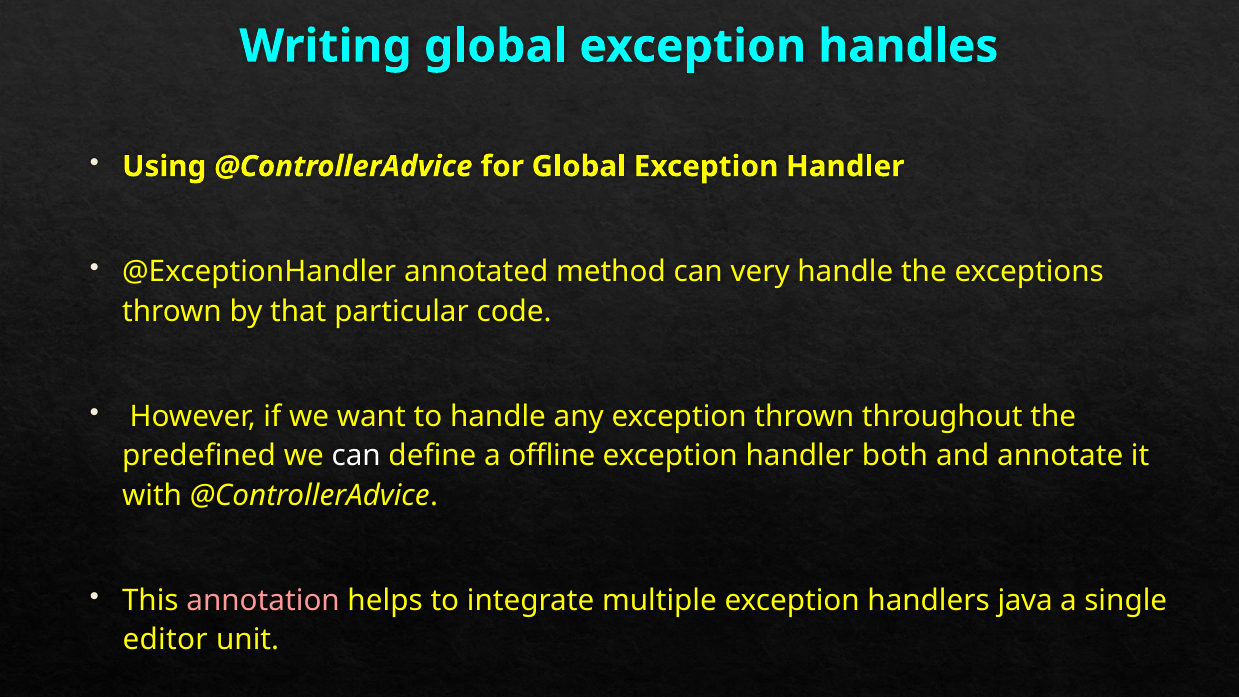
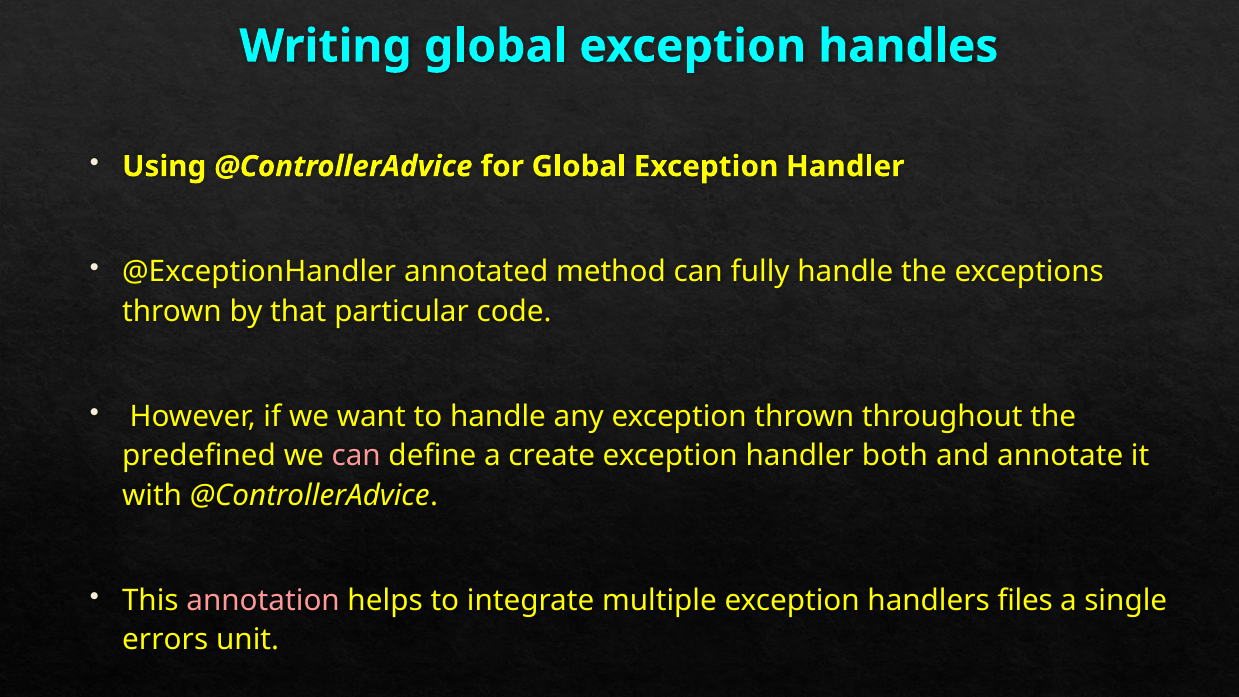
very: very -> fully
can at (356, 456) colour: white -> pink
offline: offline -> create
java: java -> files
editor: editor -> errors
